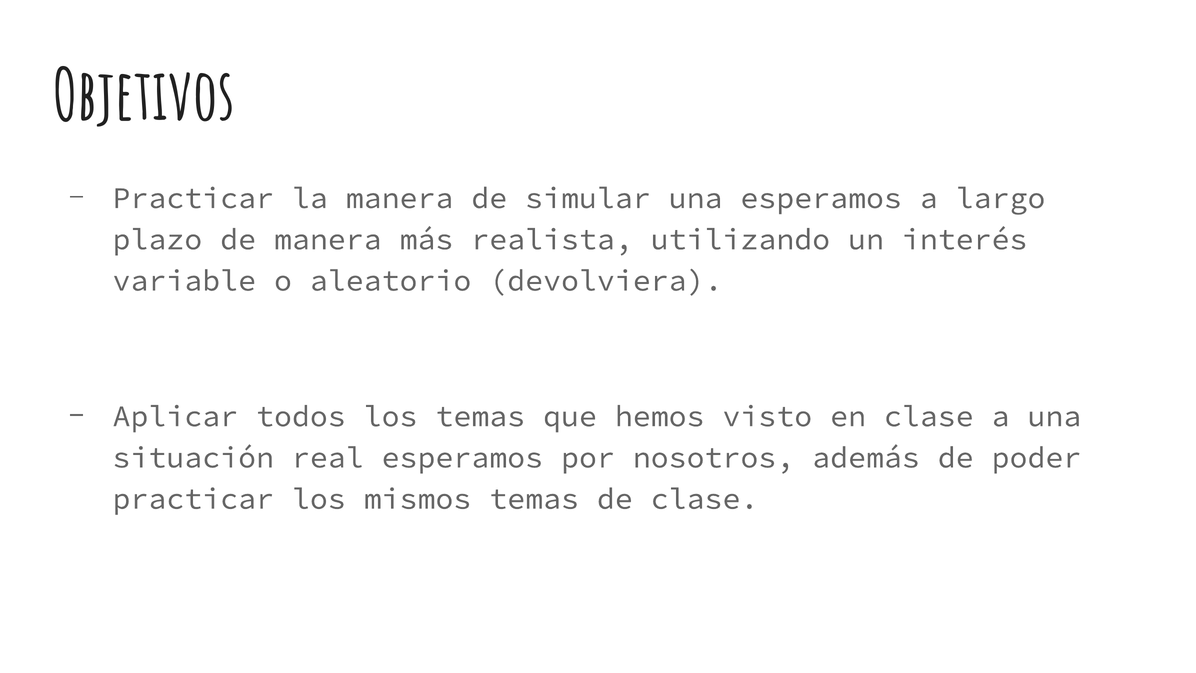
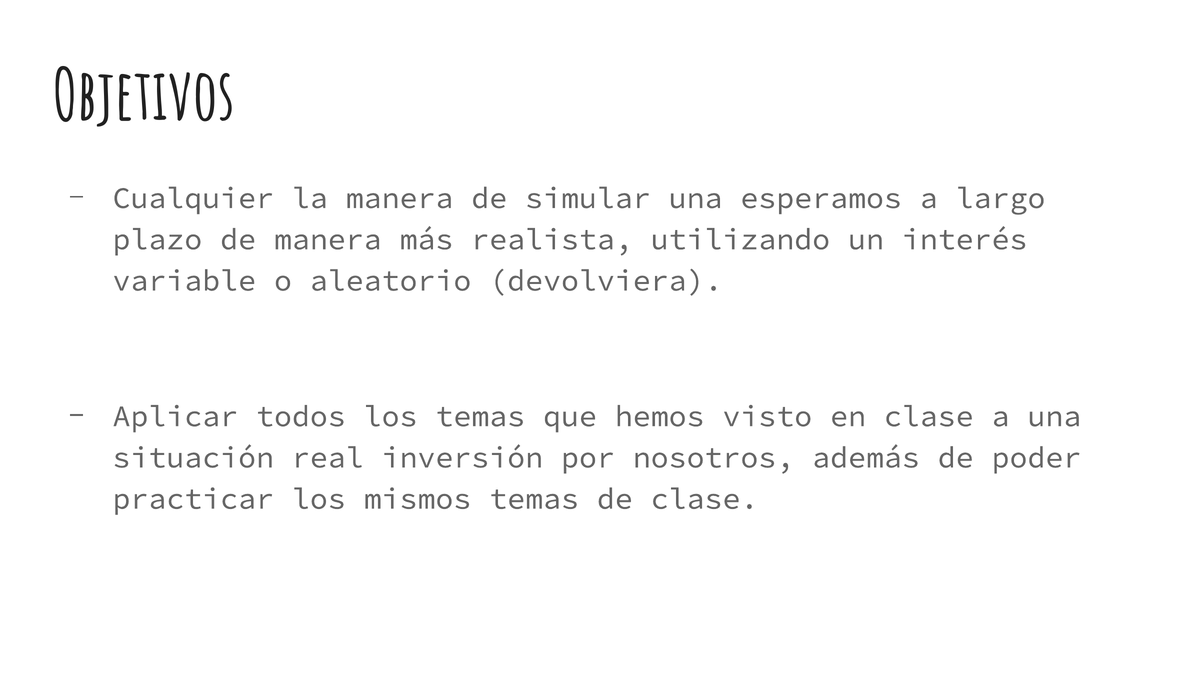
Practicar at (193, 198): Practicar -> Cualquier
real esperamos: esperamos -> inversión
